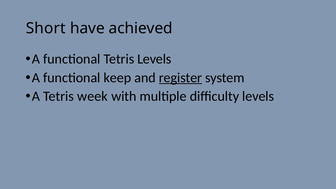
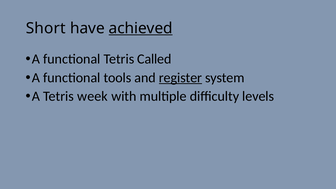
achieved underline: none -> present
Tetris Levels: Levels -> Called
keep: keep -> tools
